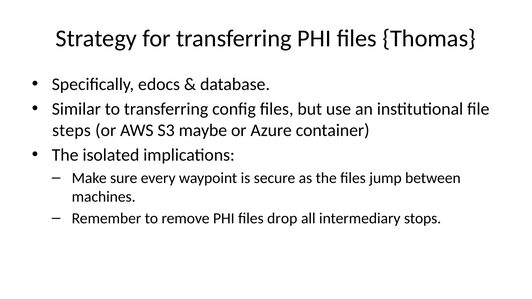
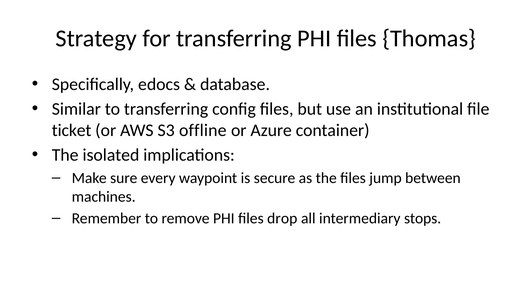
steps: steps -> ticket
maybe: maybe -> offline
